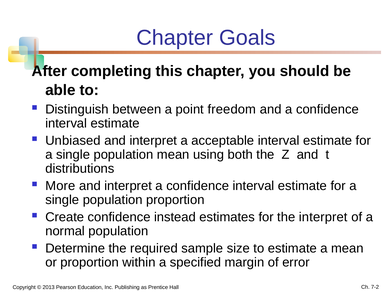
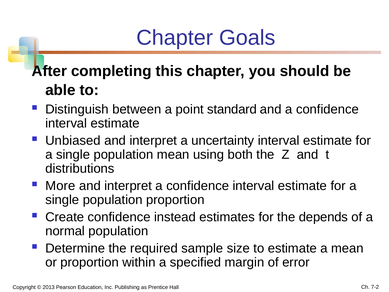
freedom: freedom -> standard
acceptable: acceptable -> uncertainty
the interpret: interpret -> depends
